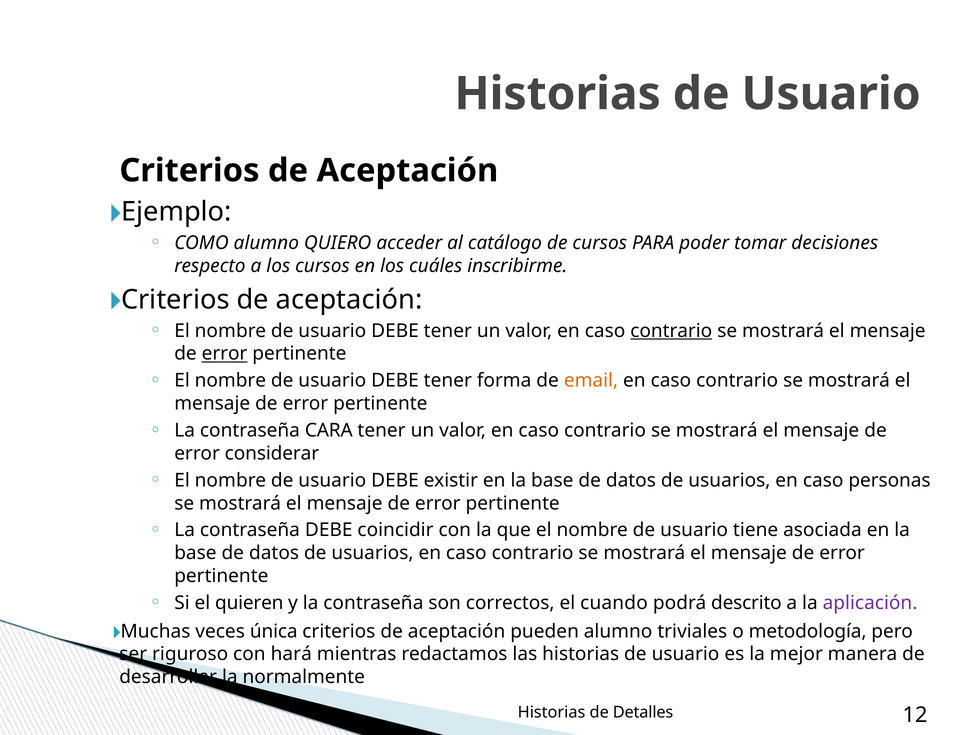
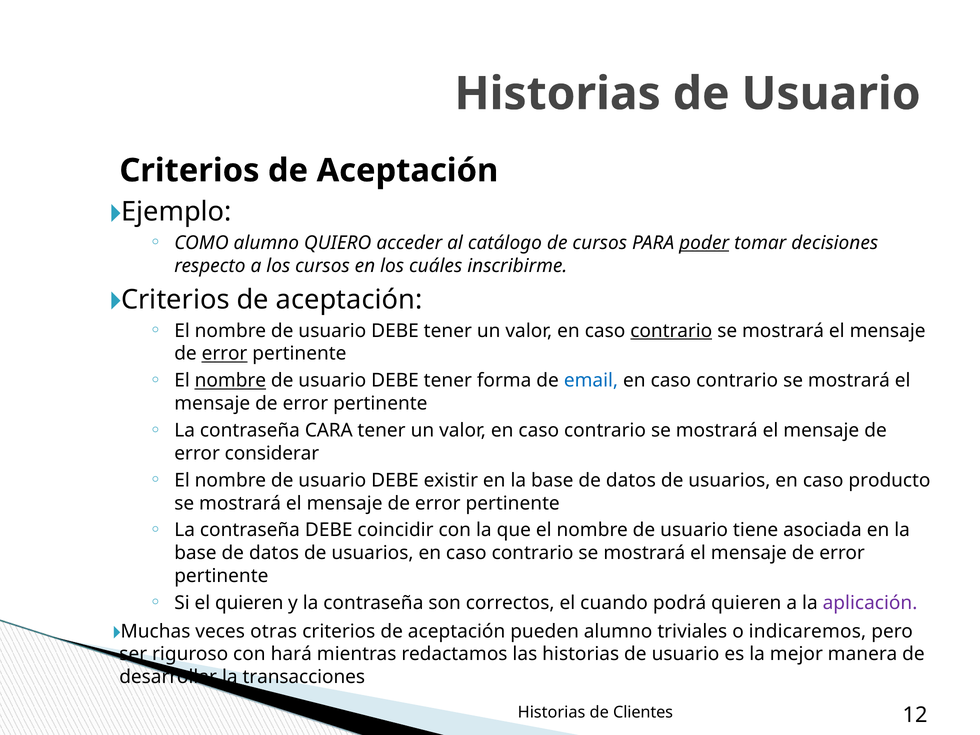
poder underline: none -> present
nombre at (230, 381) underline: none -> present
email colour: orange -> blue
personas: personas -> producto
podrá descrito: descrito -> quieren
única: única -> otras
metodología: metodología -> indicaremos
normalmente: normalmente -> transacciones
Detalles: Detalles -> Clientes
